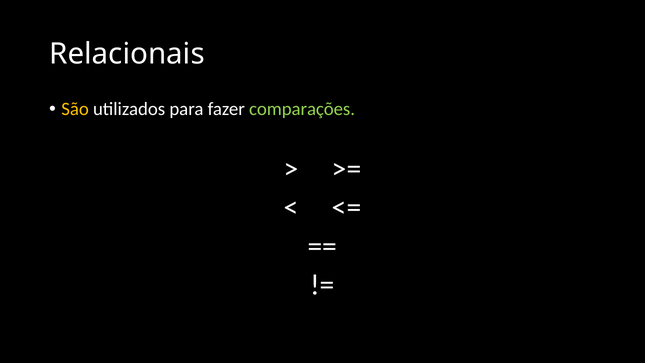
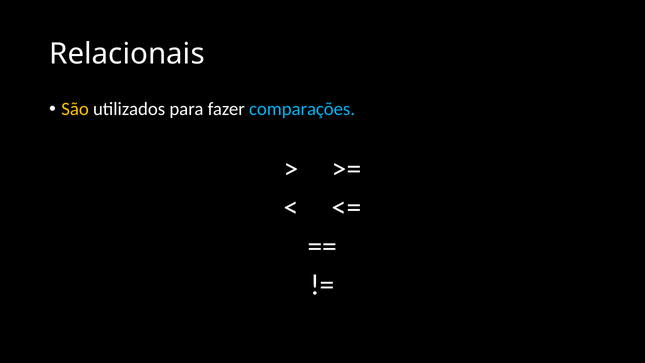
comparações colour: light green -> light blue
